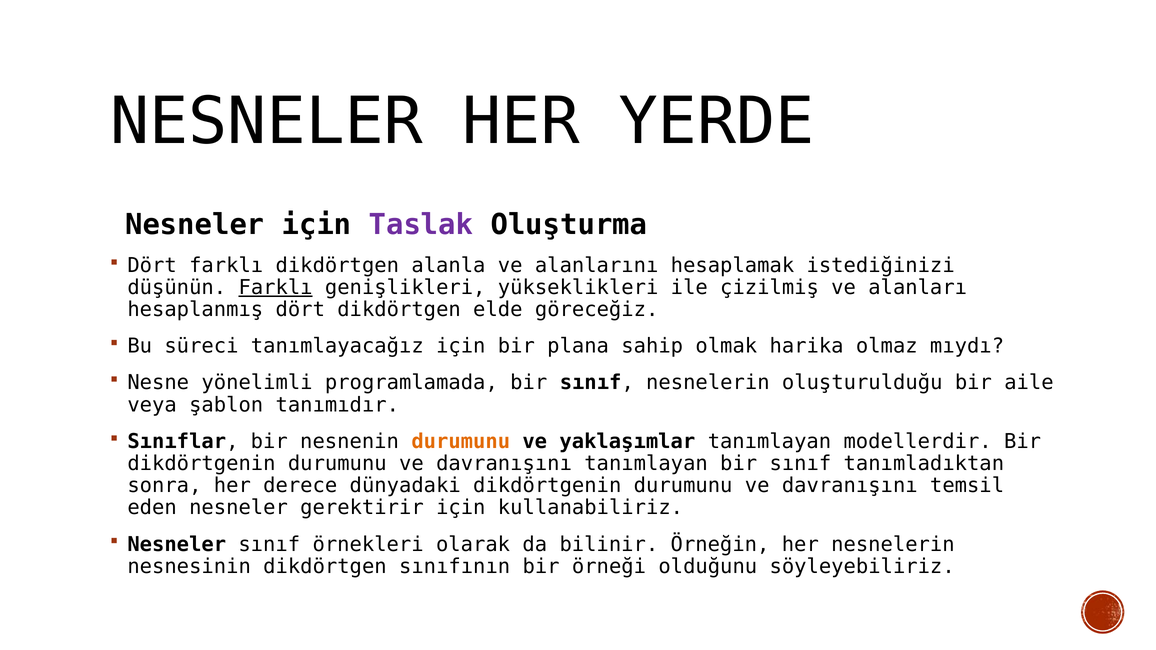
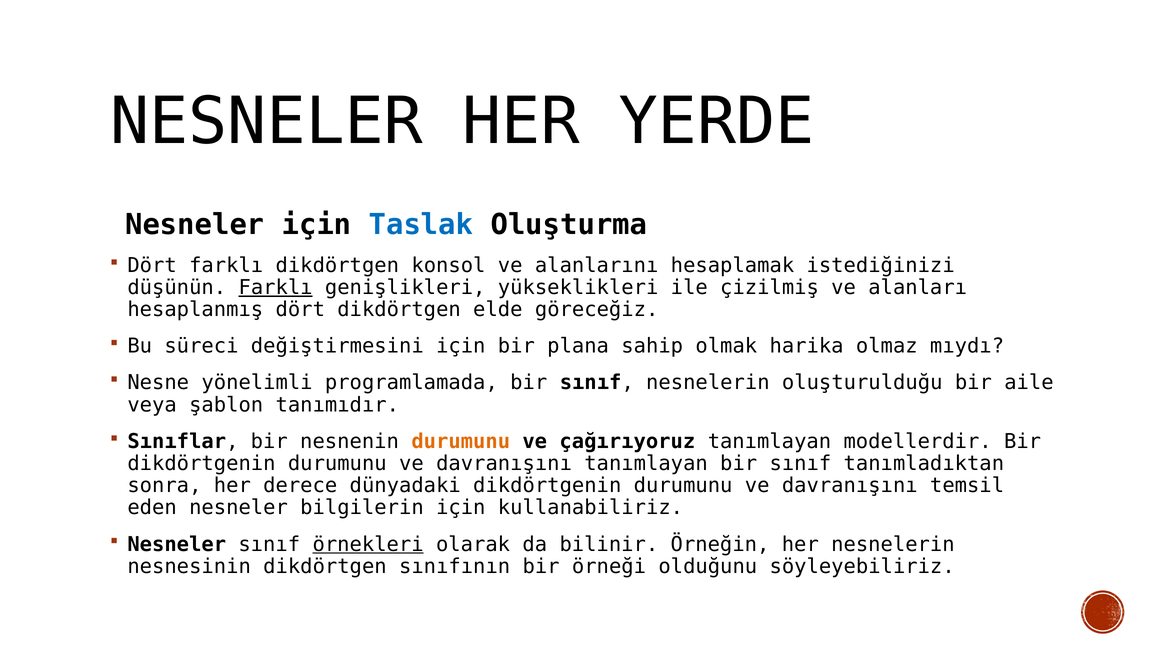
Taslak colour: purple -> blue
alanla: alanla -> konsol
tanımlayacağız: tanımlayacağız -> değiştirmesini
yaklaşımlar: yaklaşımlar -> çağırıyoruz
gerektirir: gerektirir -> bilgilerin
örnekleri underline: none -> present
